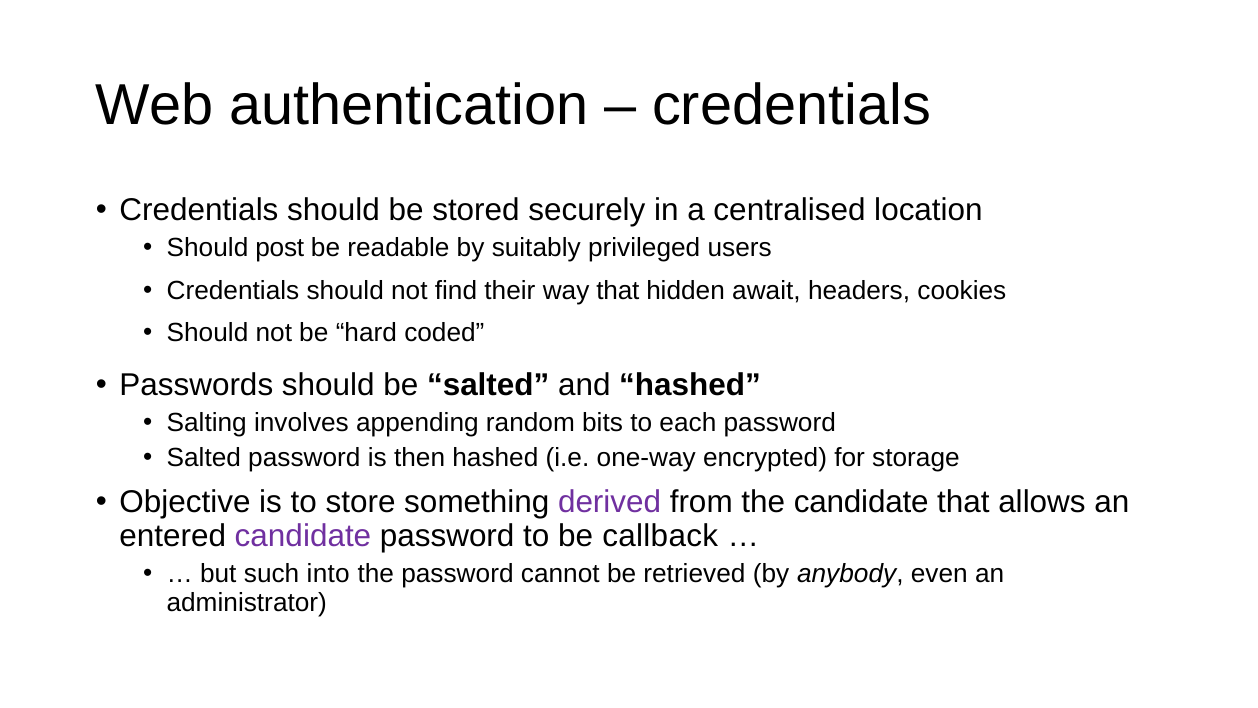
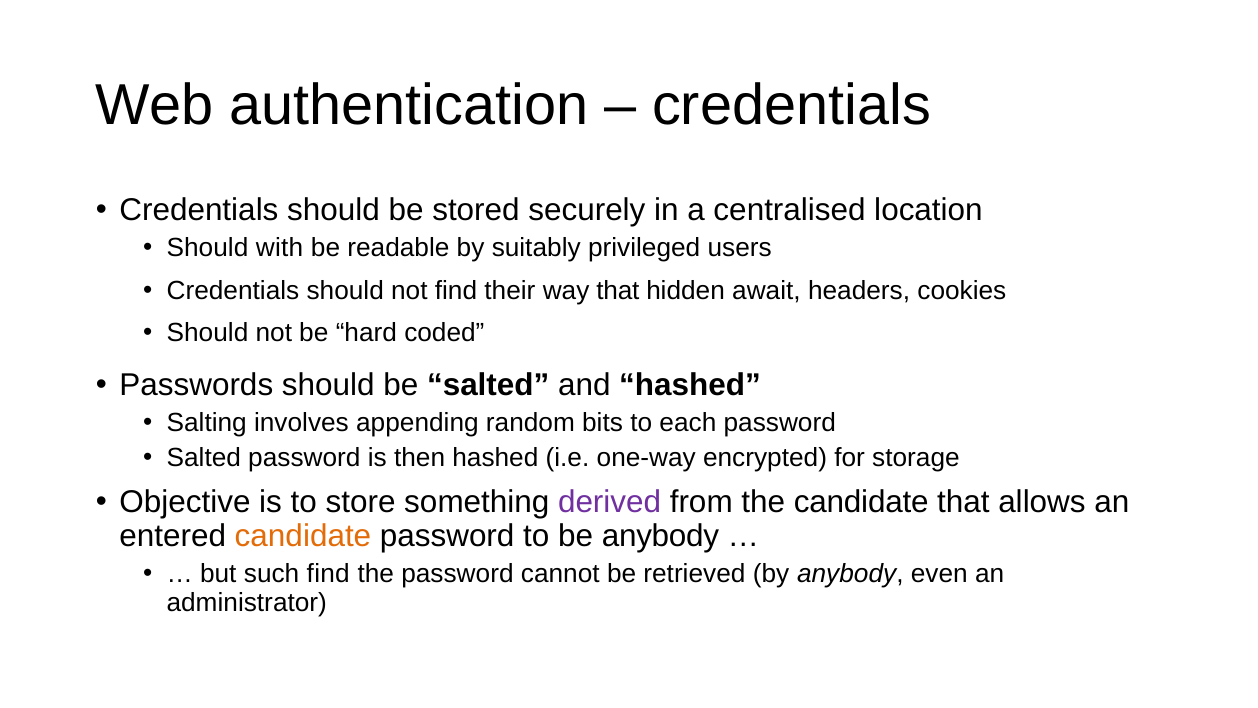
post: post -> with
candidate at (303, 536) colour: purple -> orange
be callback: callback -> anybody
such into: into -> find
